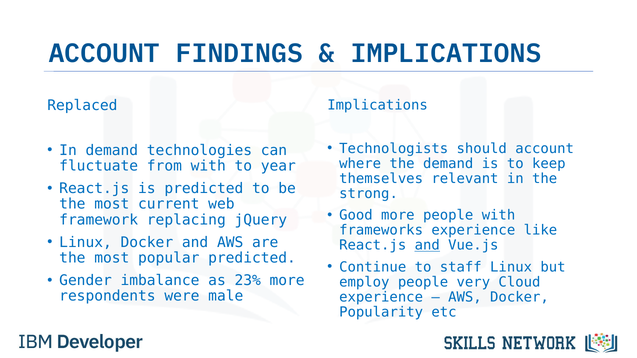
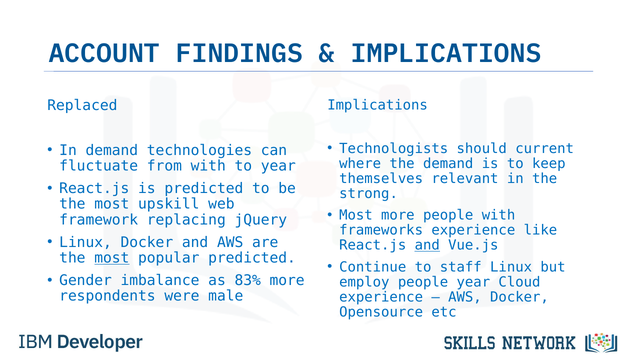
should account: account -> current
current: current -> upskill
Good at (356, 215): Good -> Most
most at (112, 258) underline: none -> present
23%: 23% -> 83%
people very: very -> year
Popularity: Popularity -> Opensource
